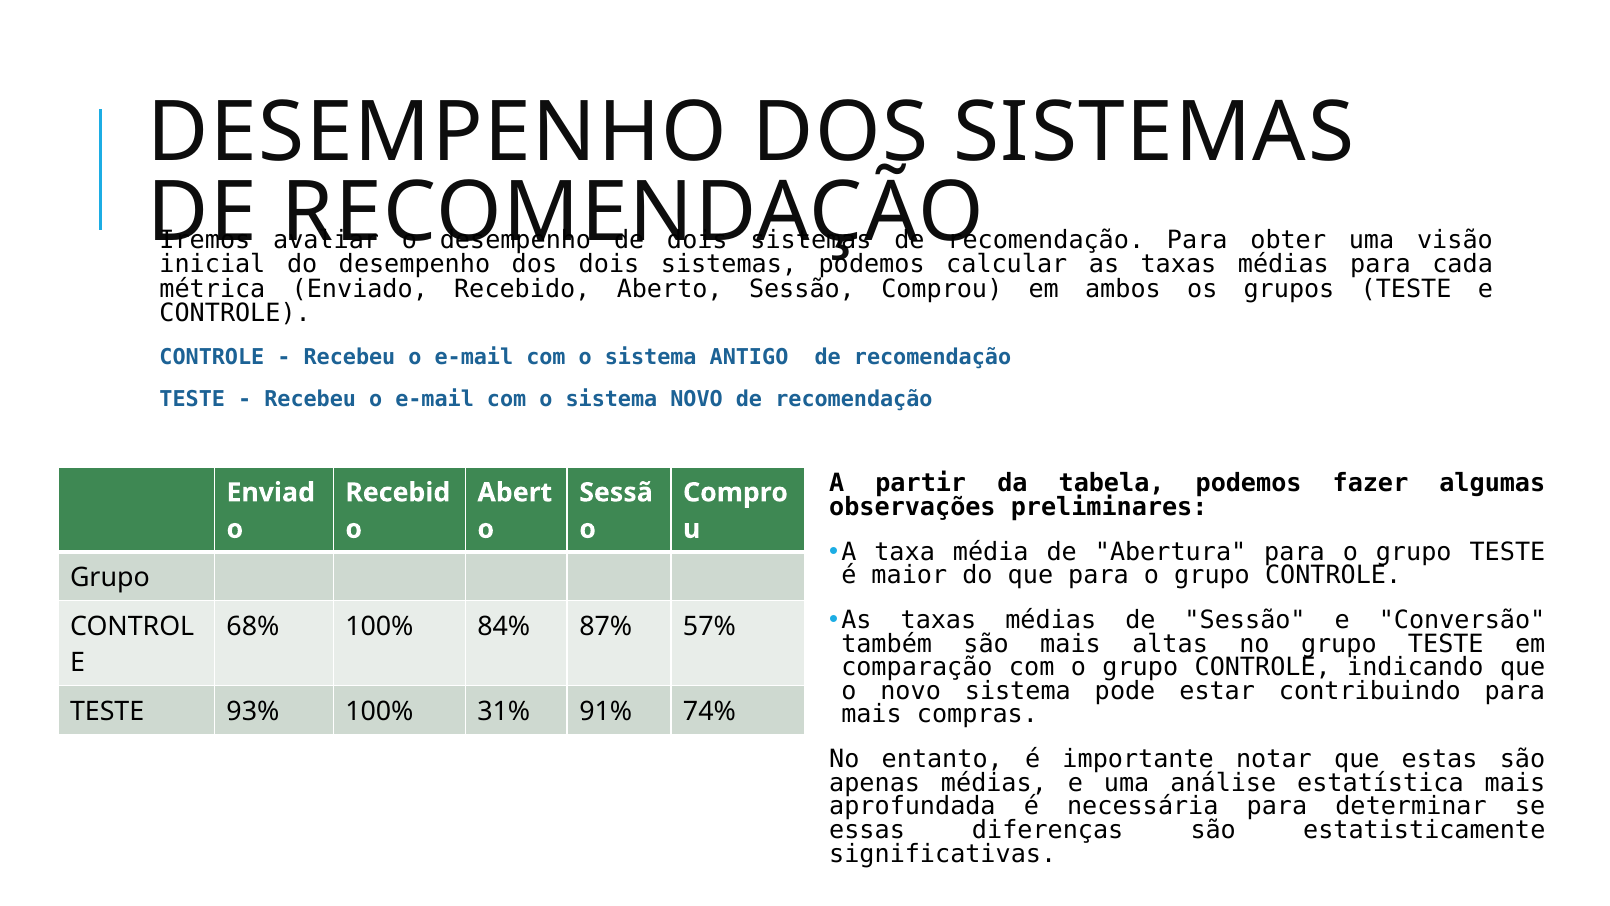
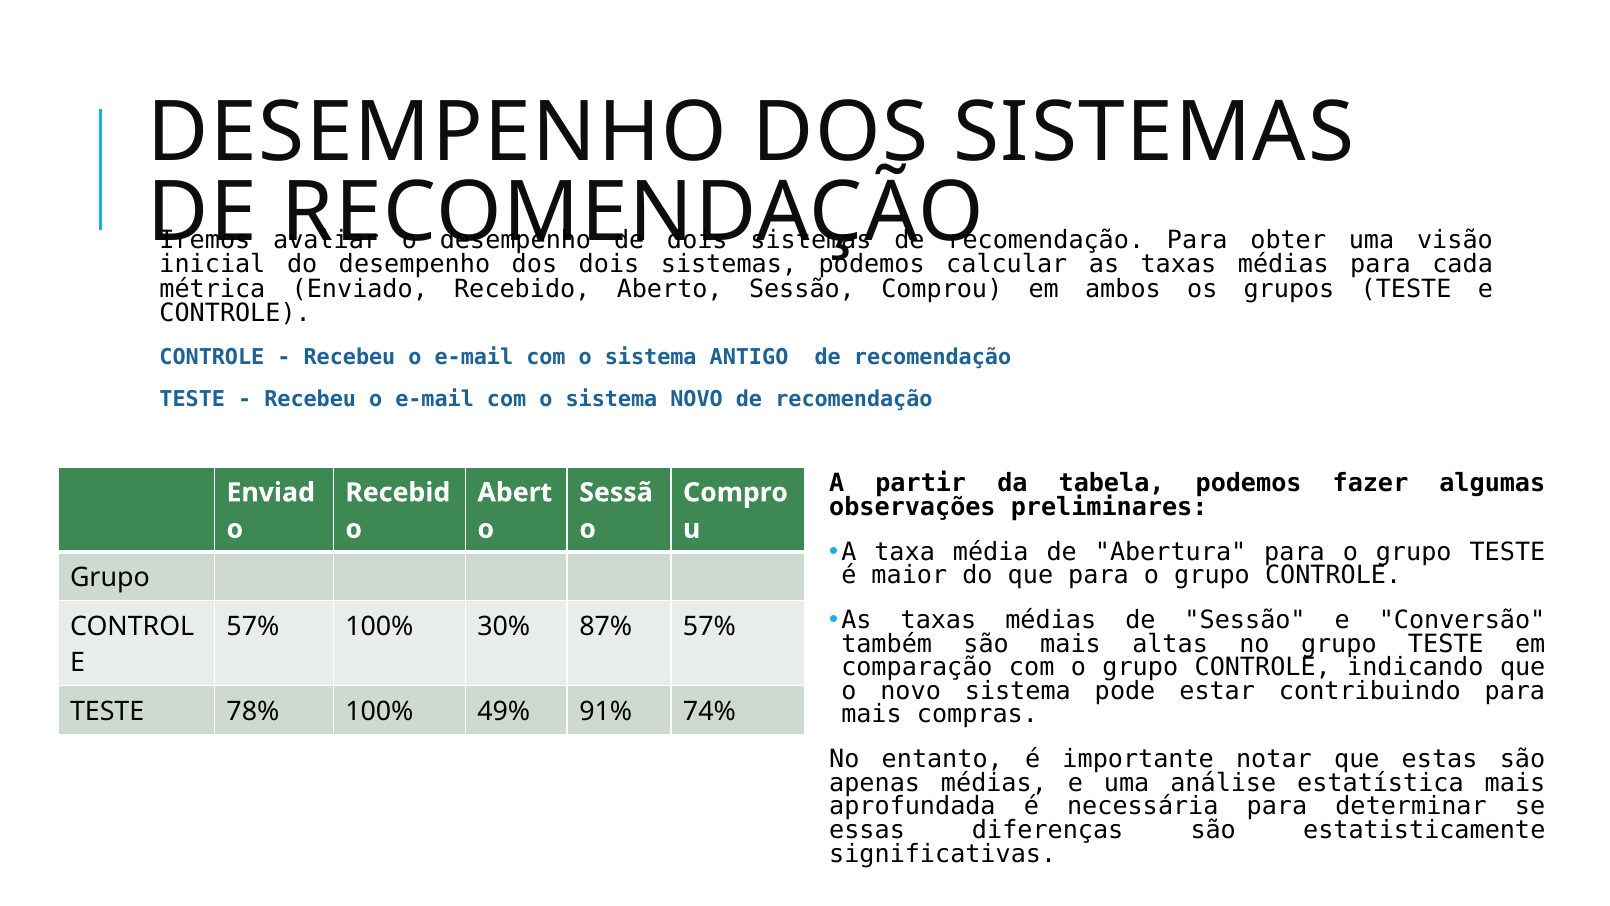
68% at (253, 626): 68% -> 57%
84%: 84% -> 30%
93%: 93% -> 78%
31%: 31% -> 49%
